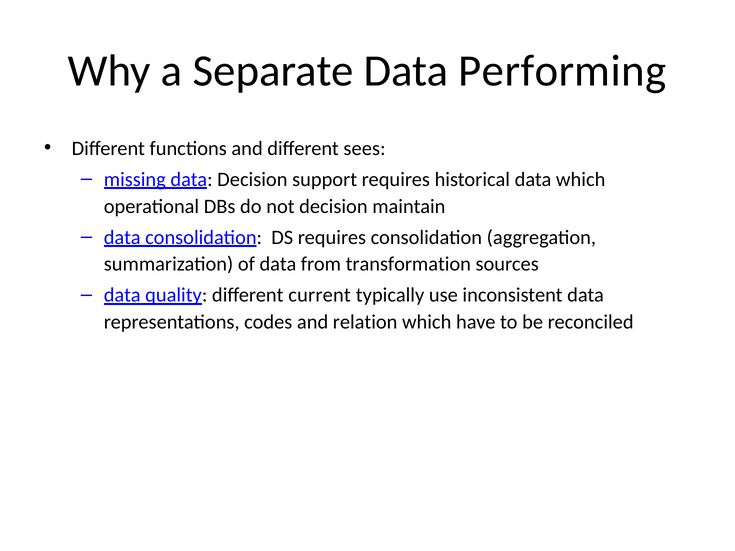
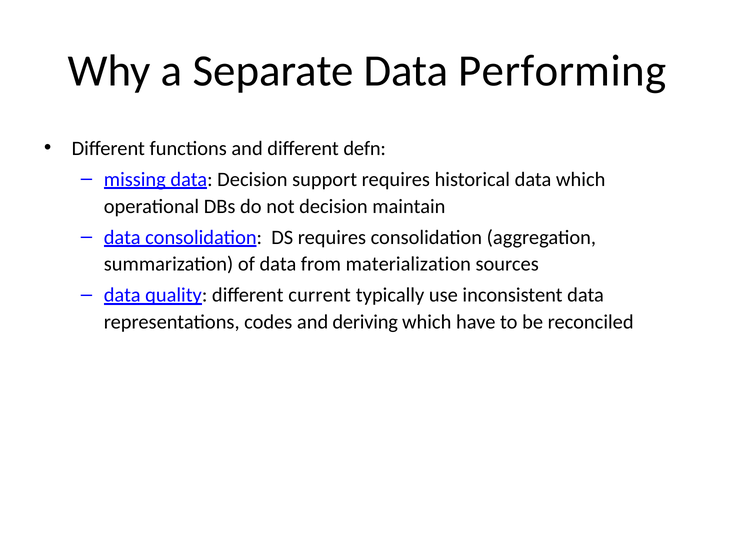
sees: sees -> defn
transformation: transformation -> materialization
relation: relation -> deriving
